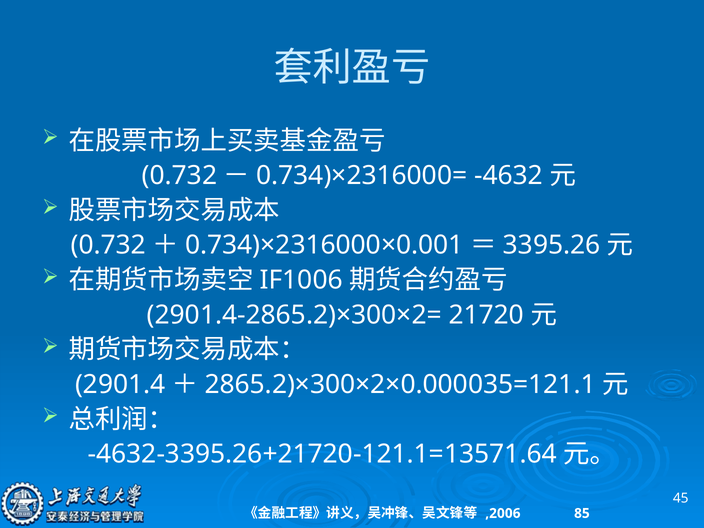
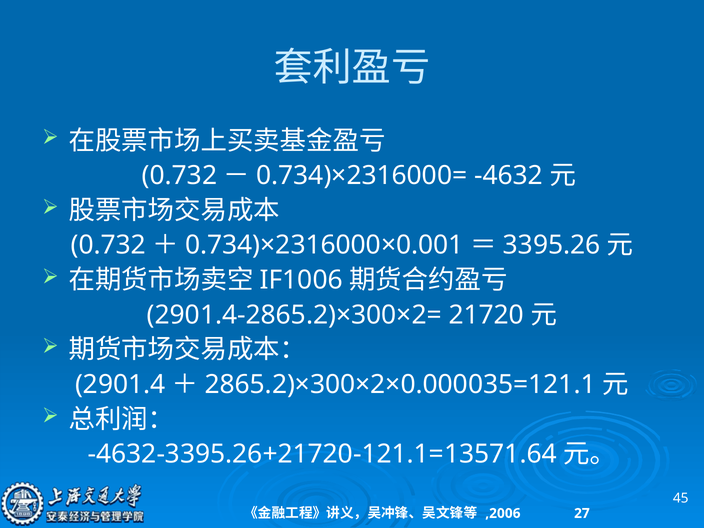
85: 85 -> 27
